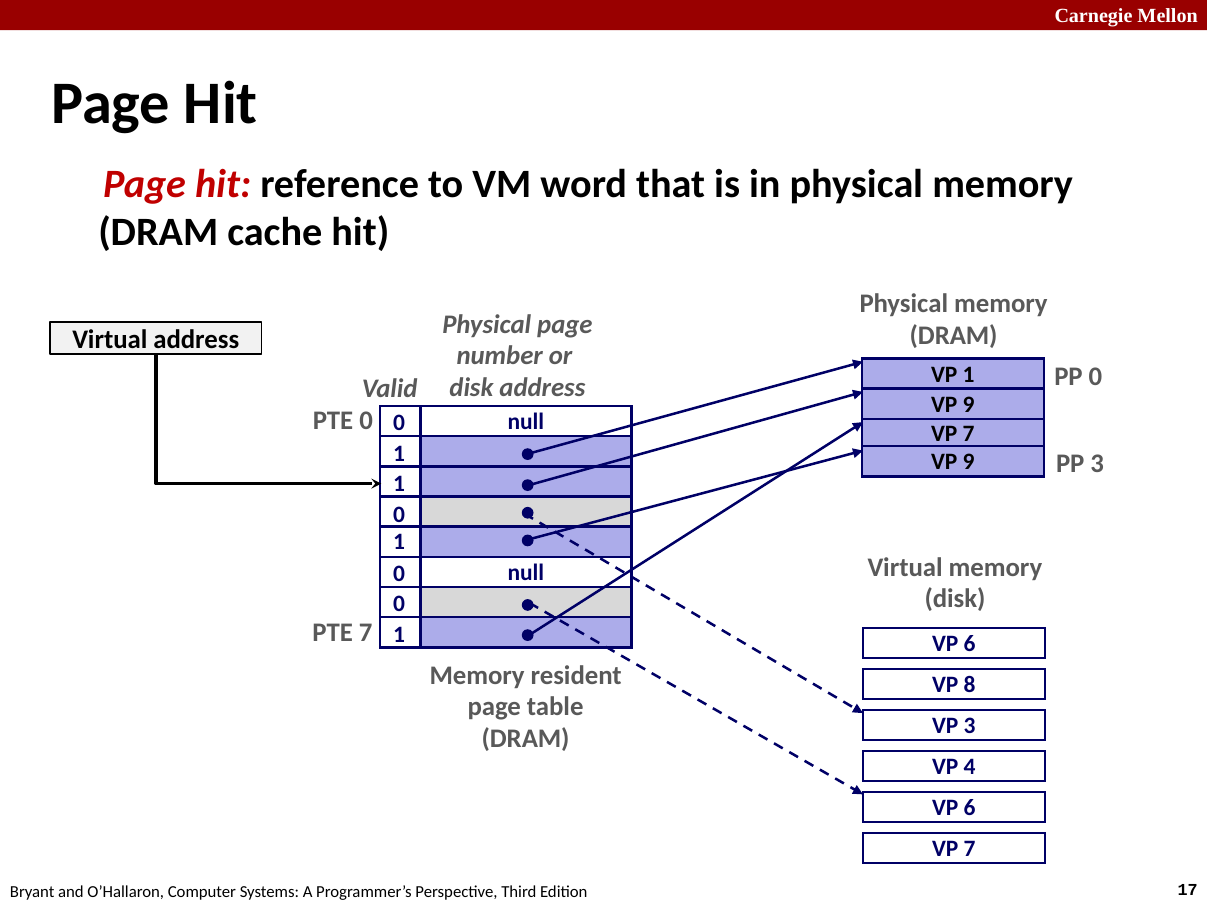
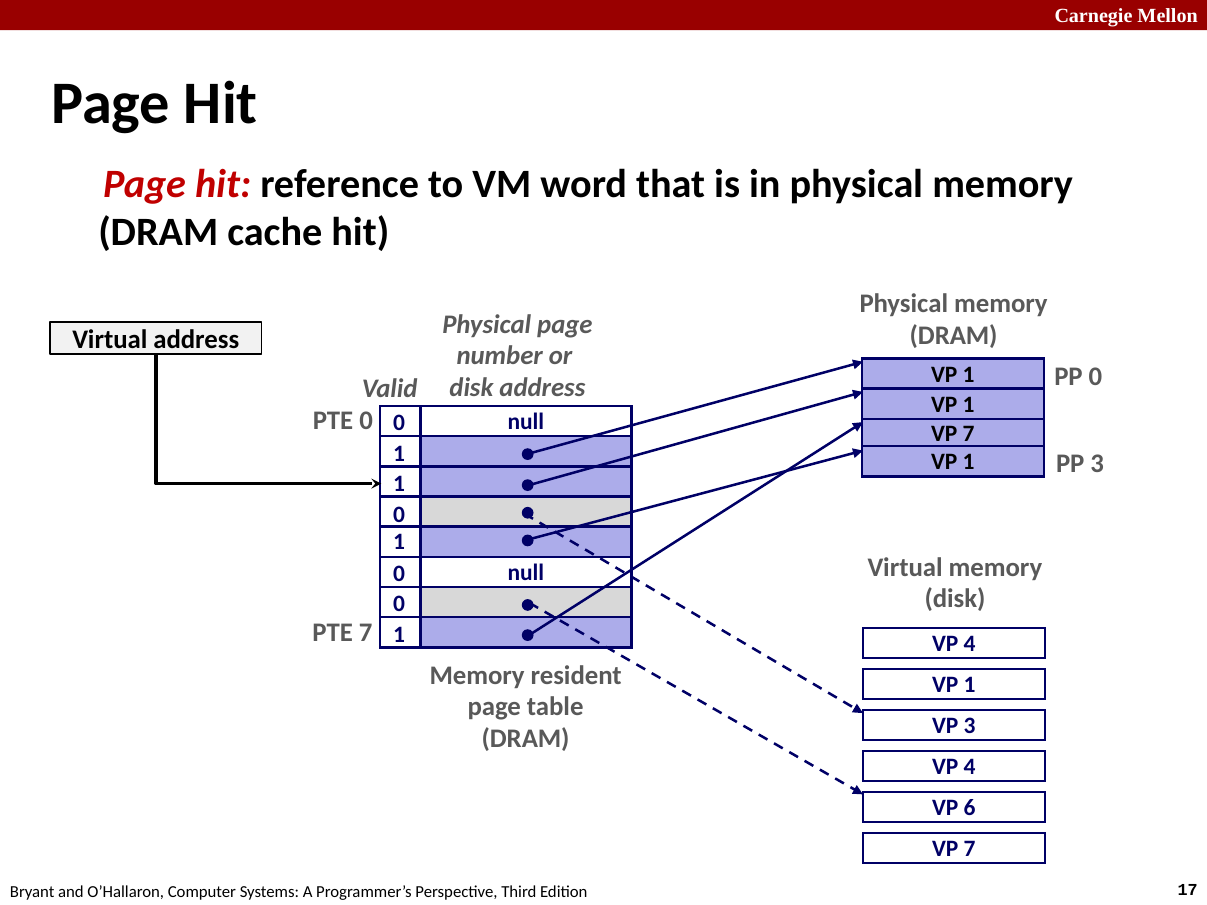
9 at (969, 405): 9 -> 1
9 at (969, 462): 9 -> 1
6 at (970, 644): 6 -> 4
8 at (970, 685): 8 -> 1
